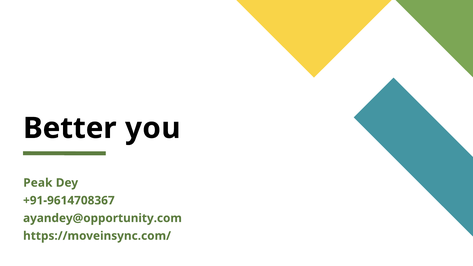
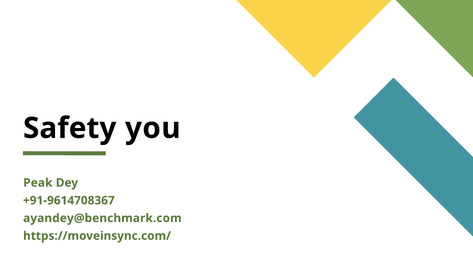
Better: Better -> Safety
ayandey@opportunity.com: ayandey@opportunity.com -> ayandey@benchmark.com
